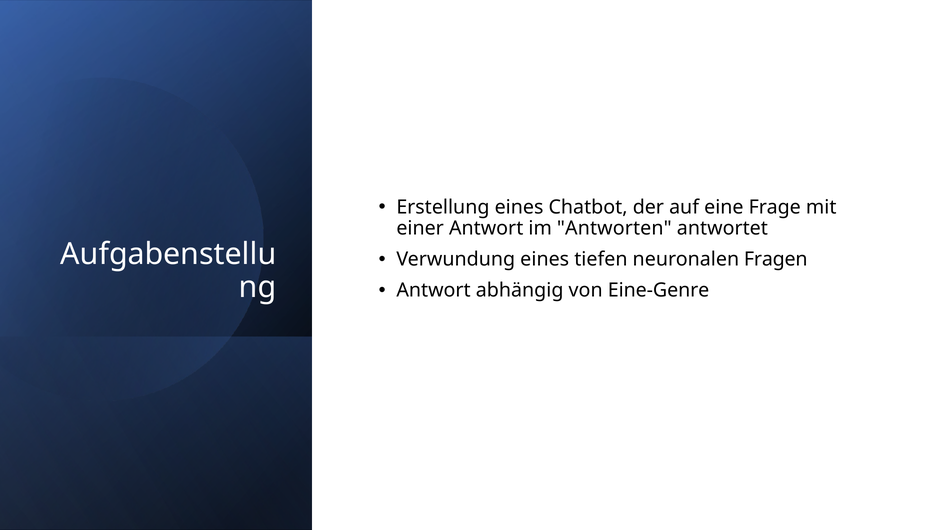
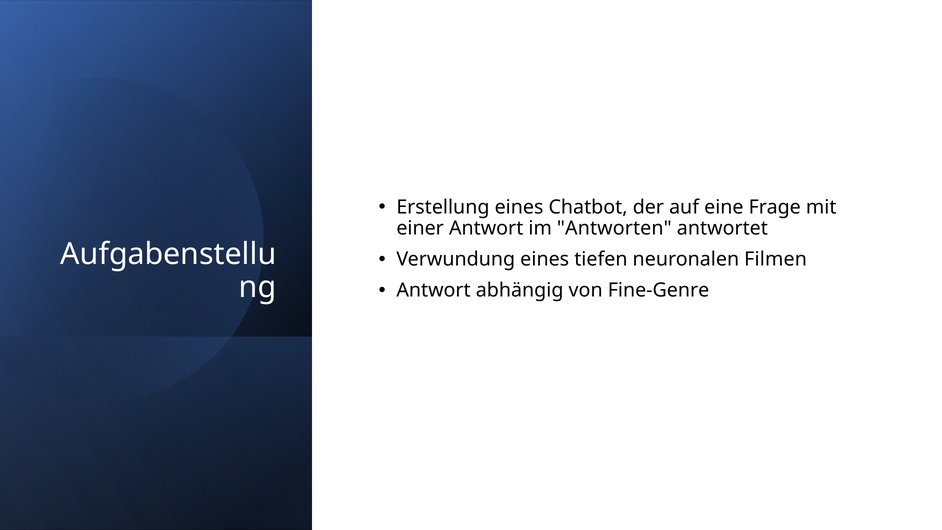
Fragen: Fragen -> Filmen
Eine-Genre: Eine-Genre -> Fine-Genre
